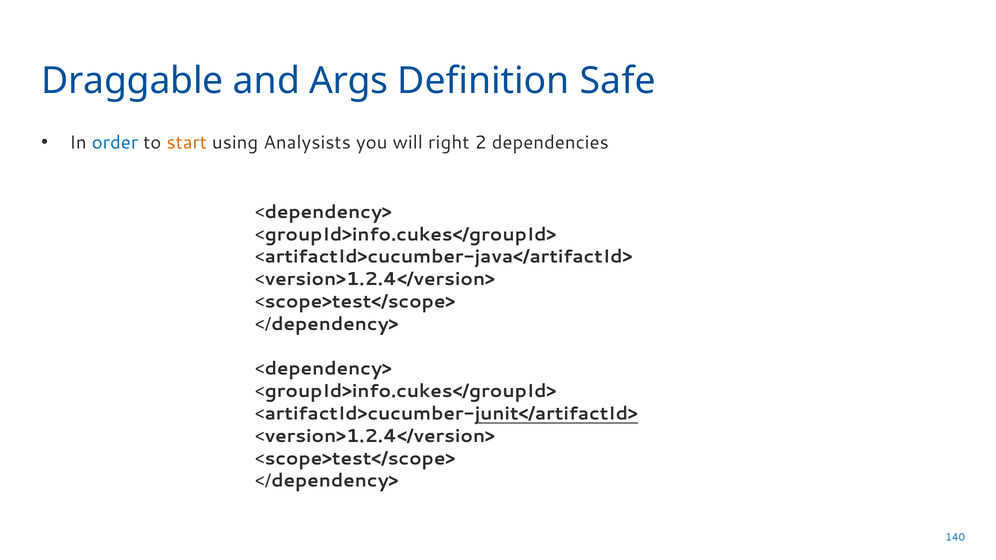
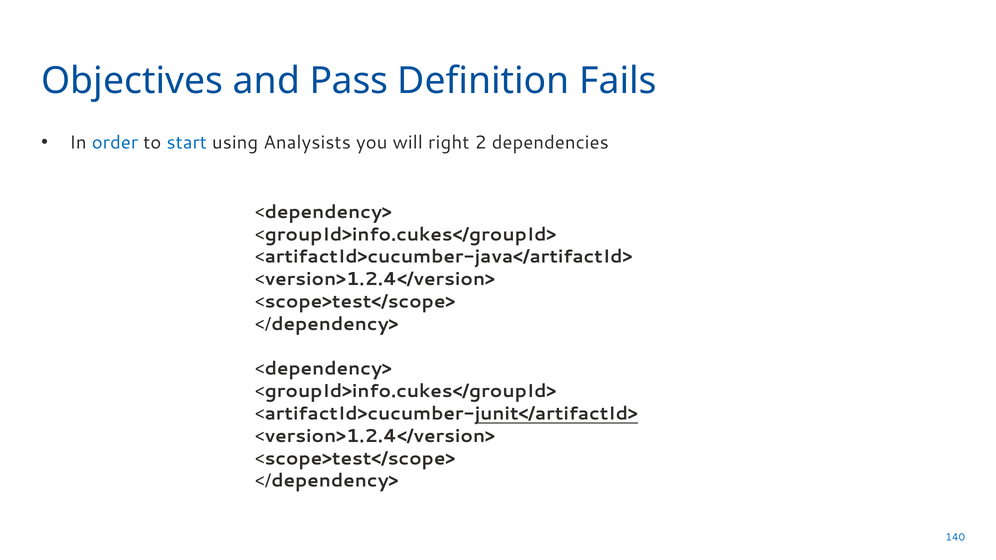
Draggable: Draggable -> Objectives
Args: Args -> Pass
Safe: Safe -> Fails
start colour: orange -> blue
